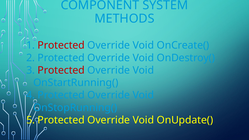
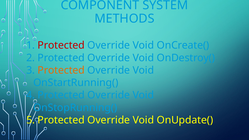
Protected at (61, 70) colour: red -> orange
